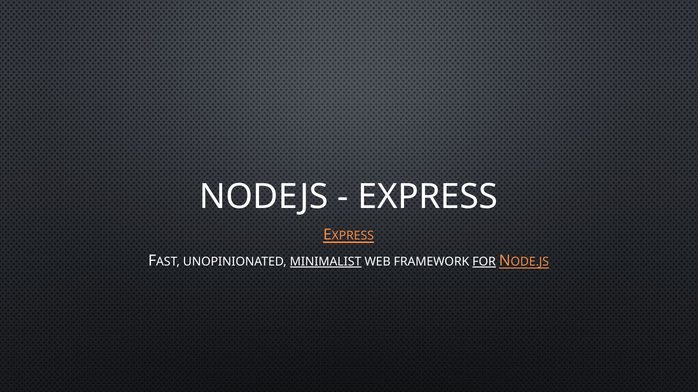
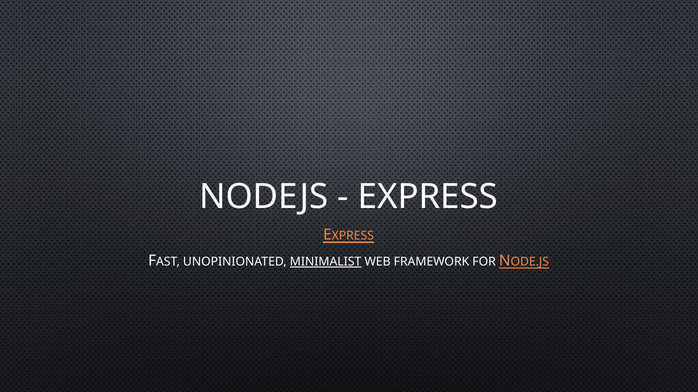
FOR underline: present -> none
